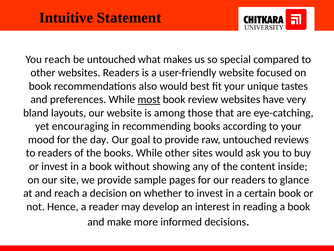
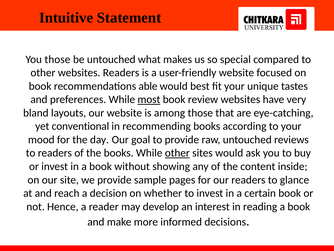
You reach: reach -> those
also: also -> able
encouraging: encouraging -> conventional
other at (177, 153) underline: none -> present
